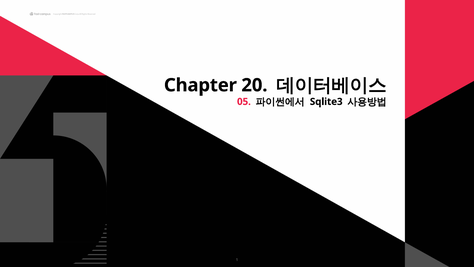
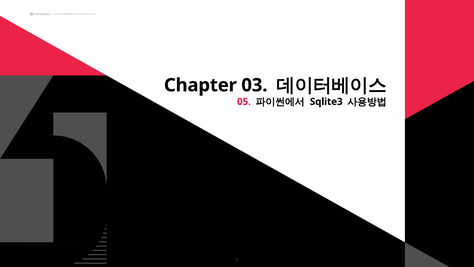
20: 20 -> 03
